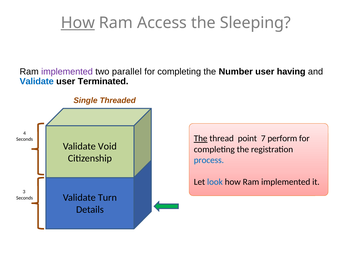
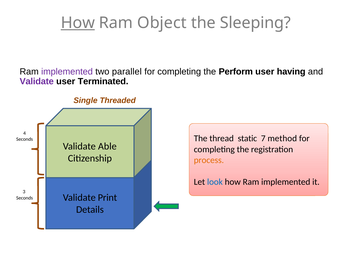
Access: Access -> Object
Number: Number -> Perform
Validate at (37, 81) colour: blue -> purple
The at (201, 138) underline: present -> none
point: point -> static
perform: perform -> method
Void: Void -> Able
process colour: blue -> orange
Turn: Turn -> Print
